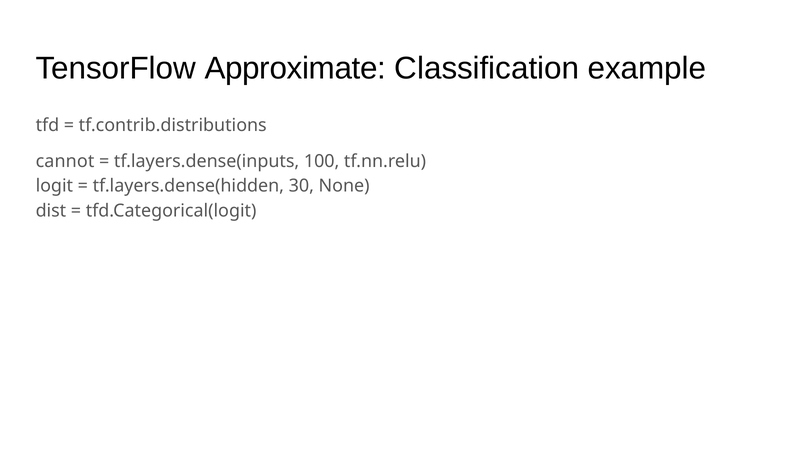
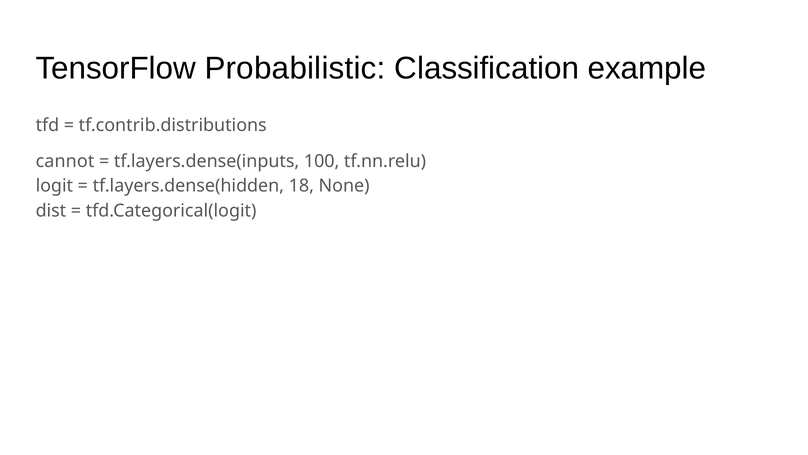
Approximate: Approximate -> Probabilistic
30: 30 -> 18
